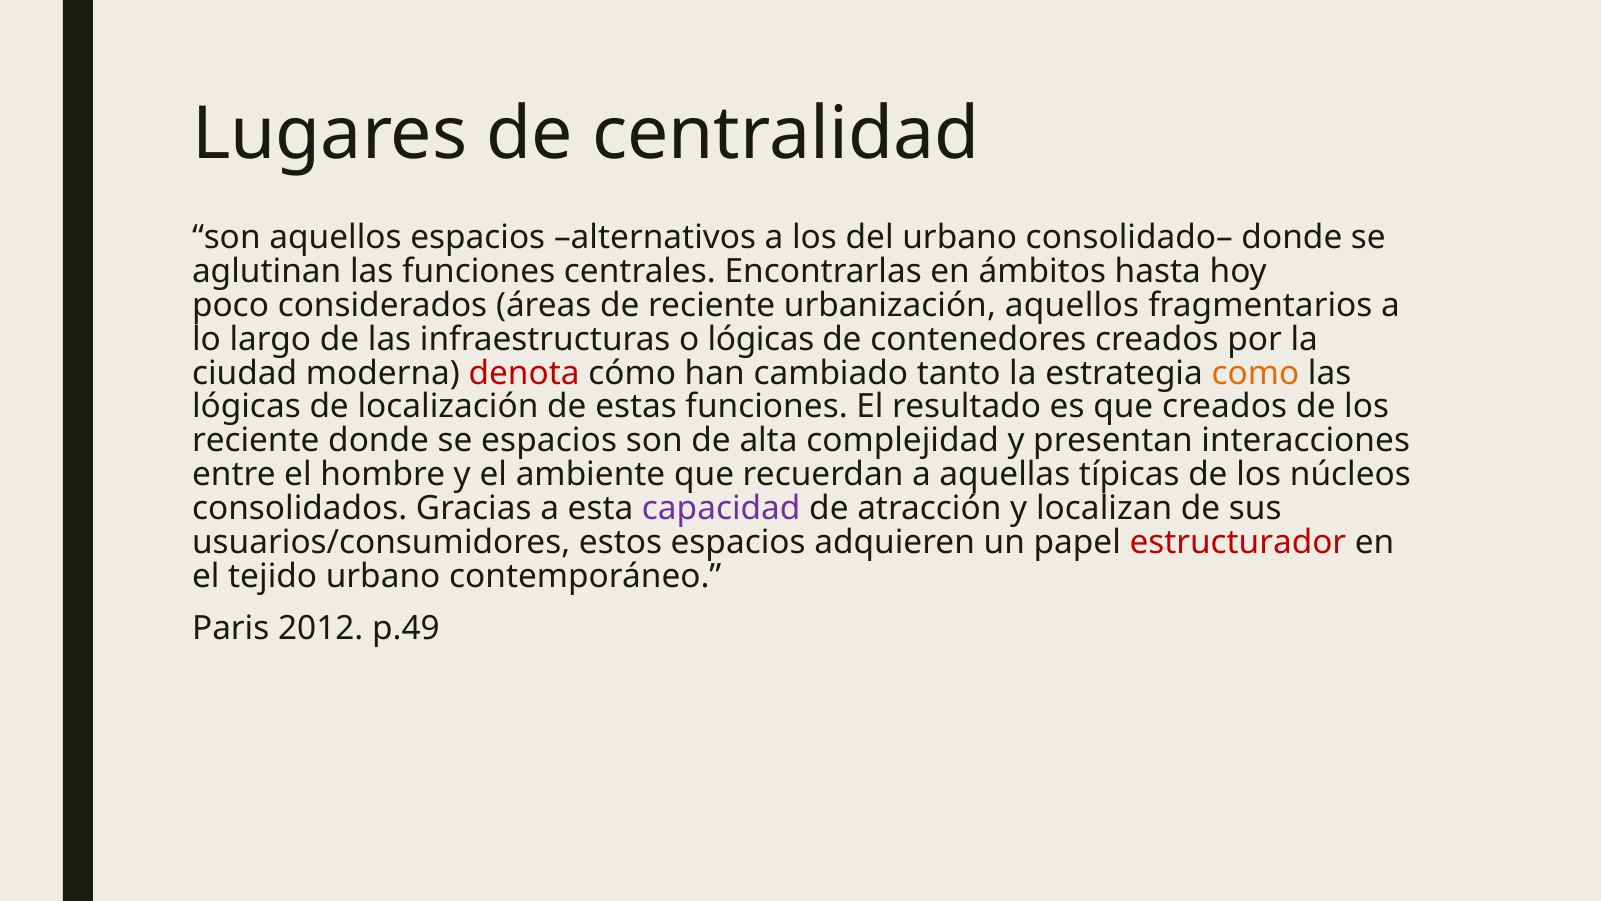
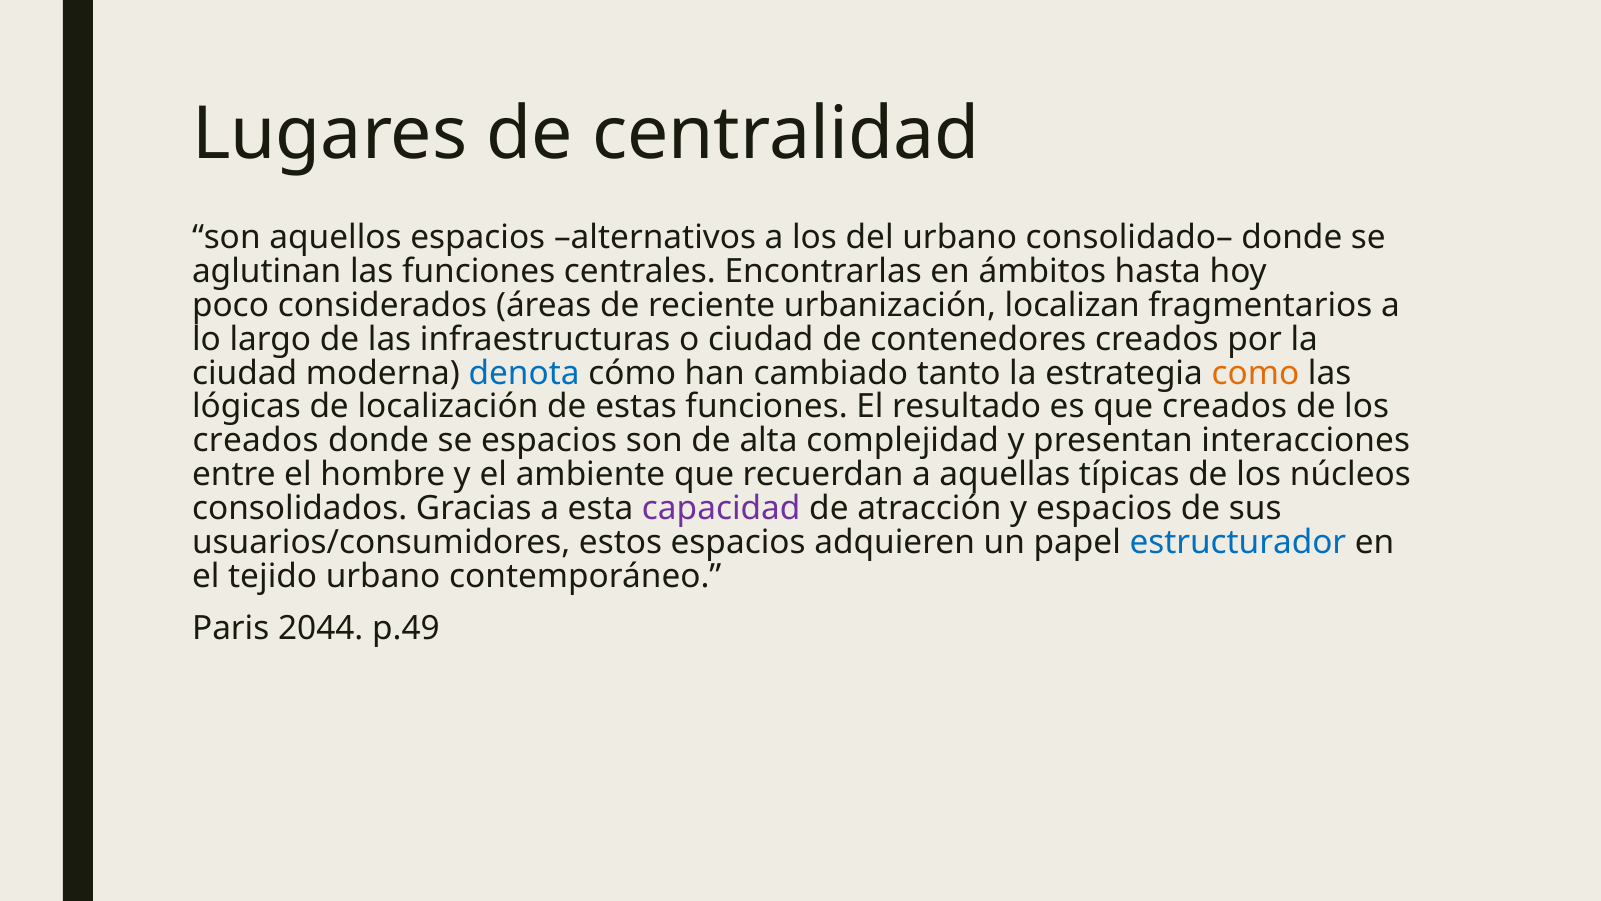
urbanización aquellos: aquellos -> localizan
o lógicas: lógicas -> ciudad
denota colour: red -> blue
reciente at (256, 441): reciente -> creados
y localizan: localizan -> espacios
estructurador colour: red -> blue
2012: 2012 -> 2044
